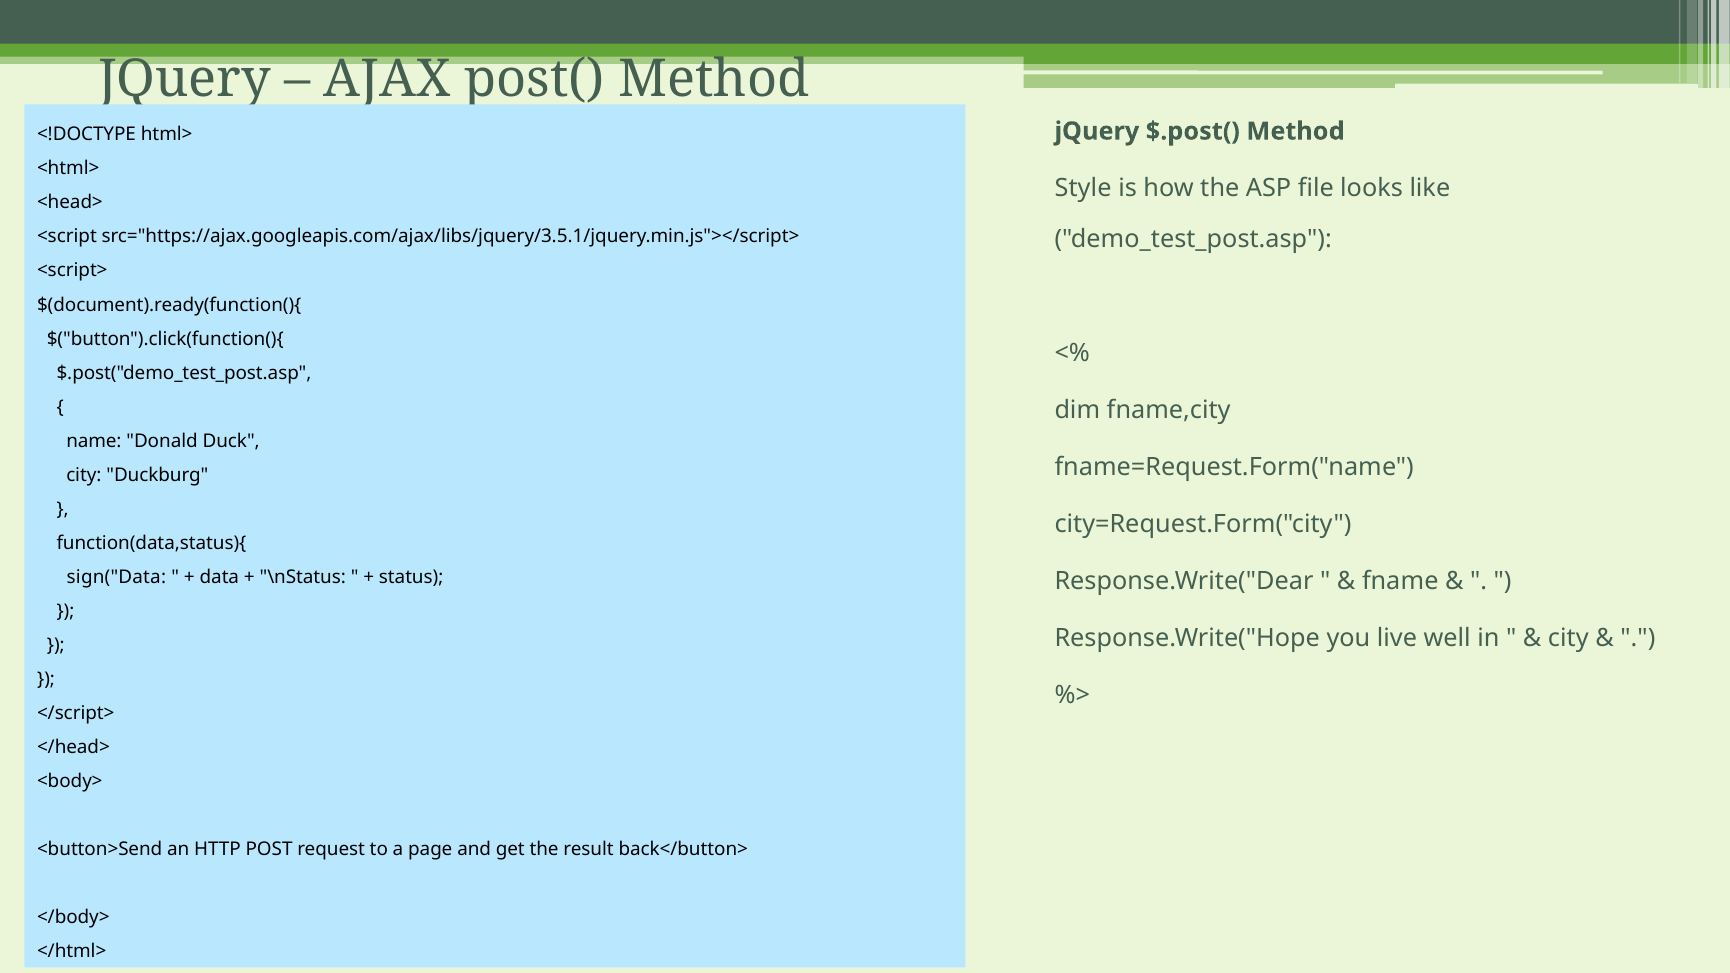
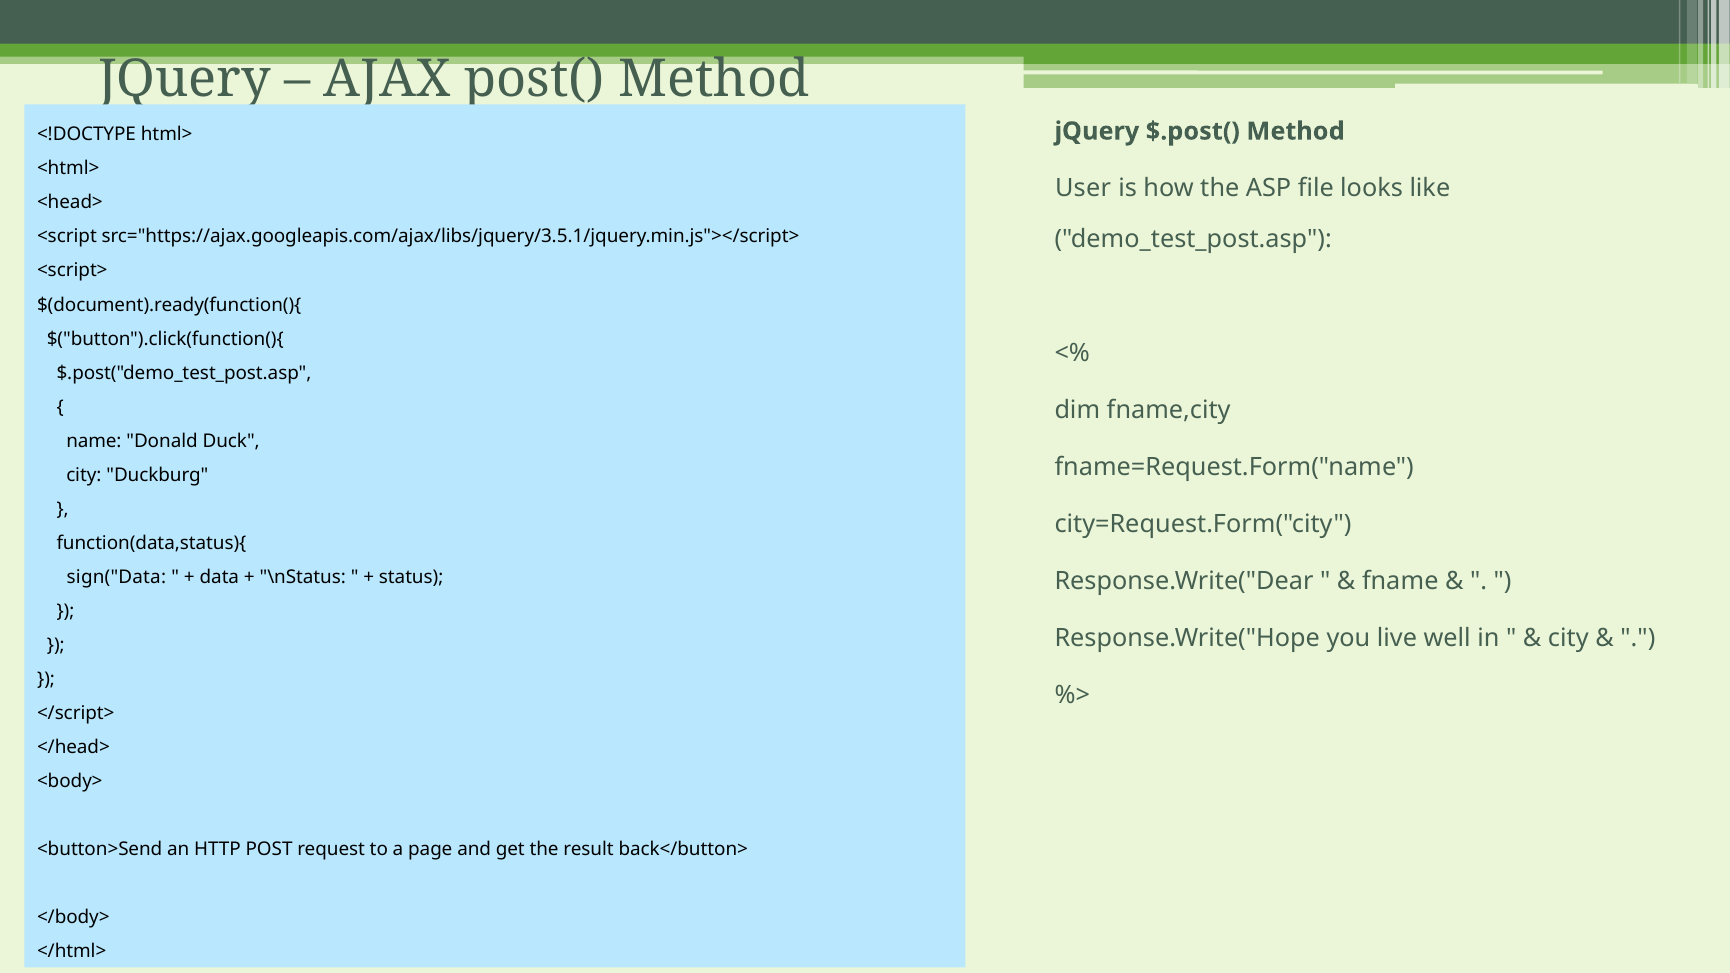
Style: Style -> User
